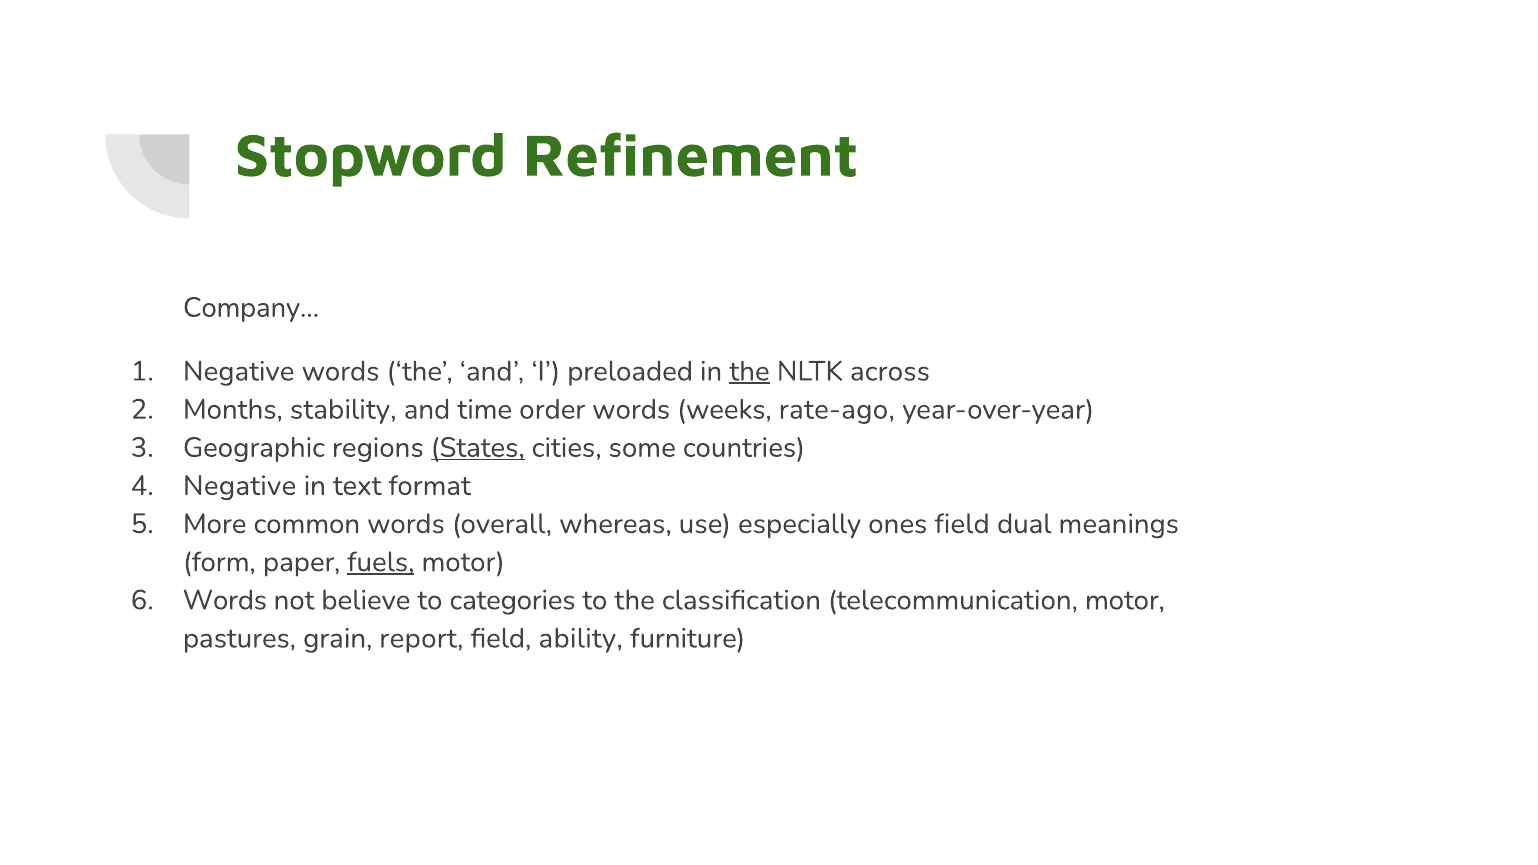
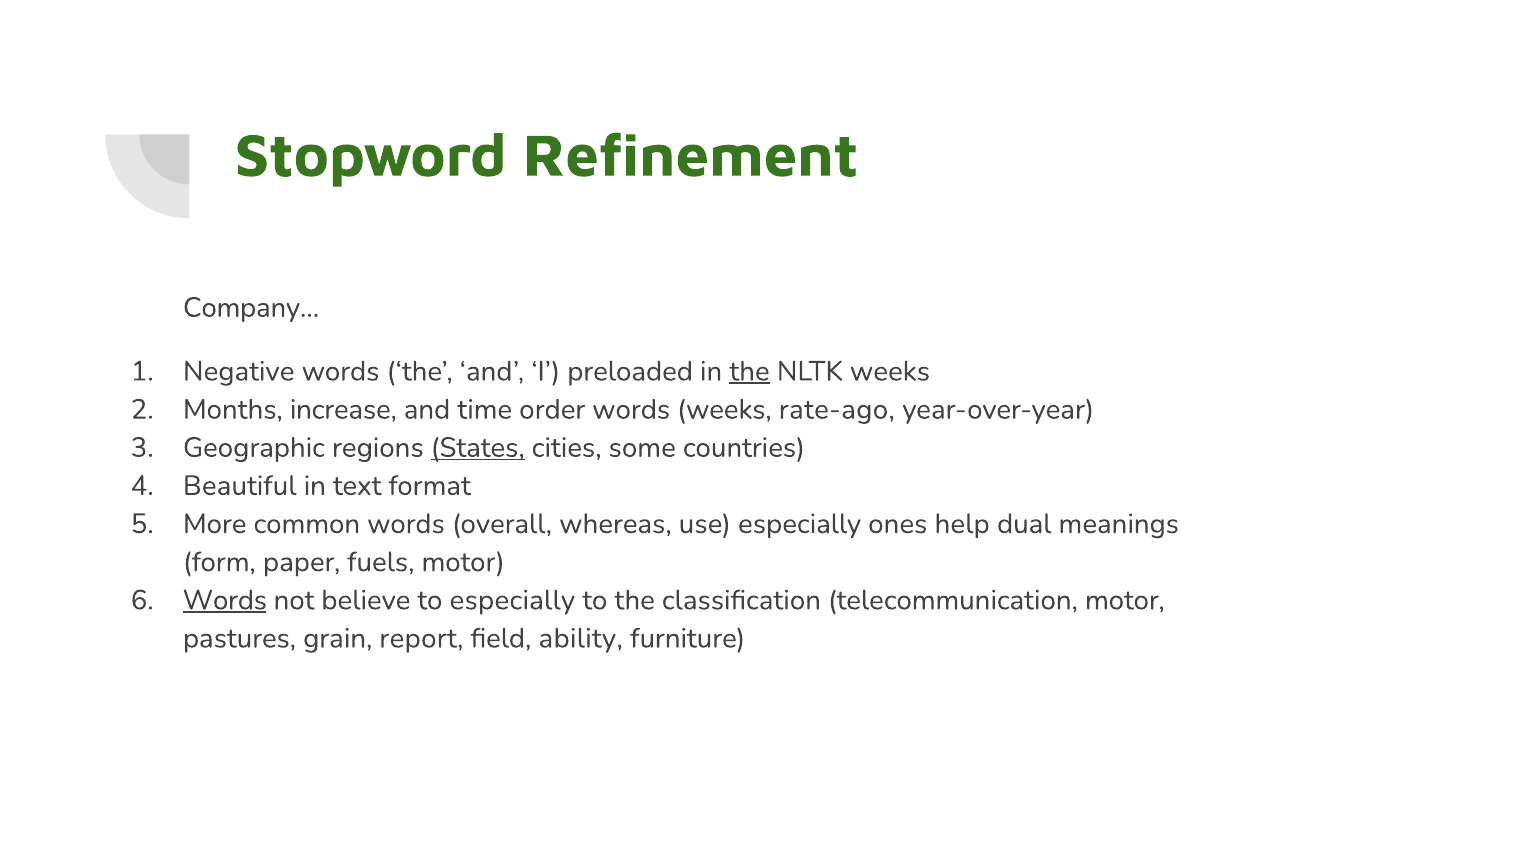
NLTK across: across -> weeks
stability: stability -> increase
Negative at (240, 486): Negative -> Beautiful
ones field: field -> help
fuels underline: present -> none
Words at (225, 600) underline: none -> present
to categories: categories -> especially
